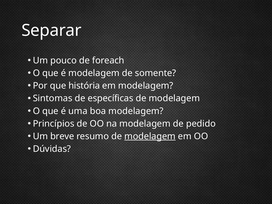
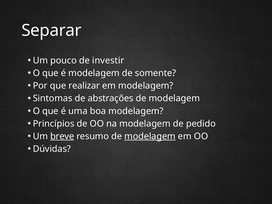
foreach: foreach -> investir
história: história -> realizar
específicas: específicas -> abstrações
breve underline: none -> present
